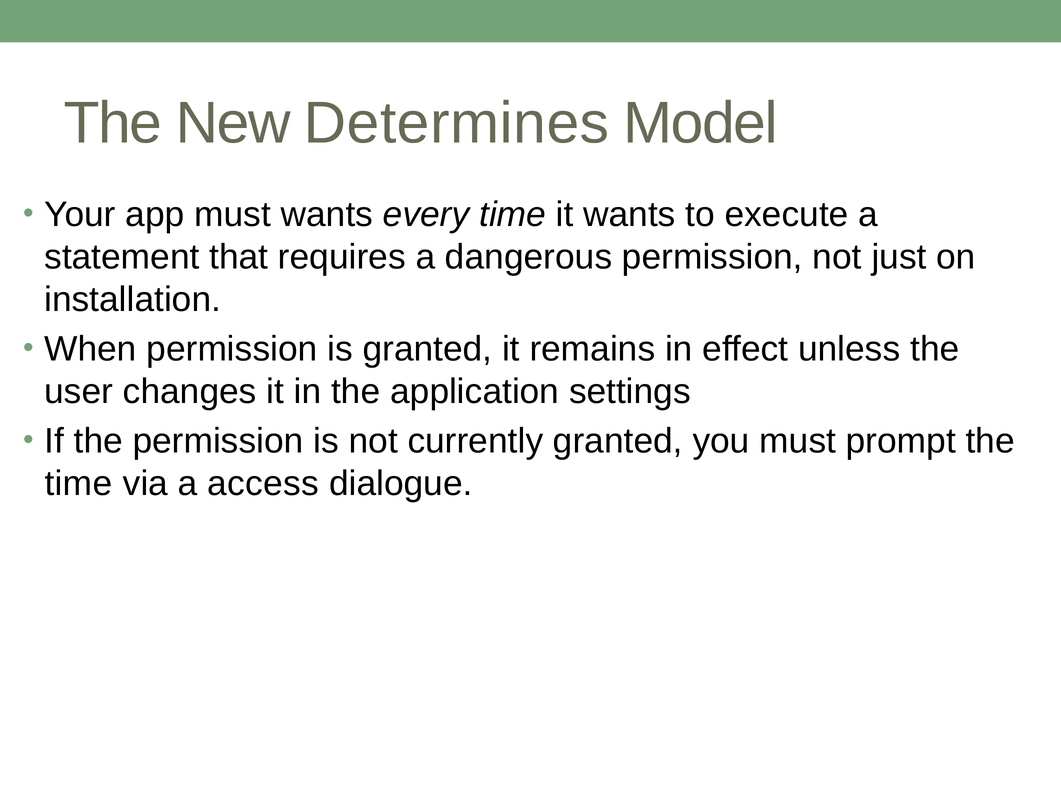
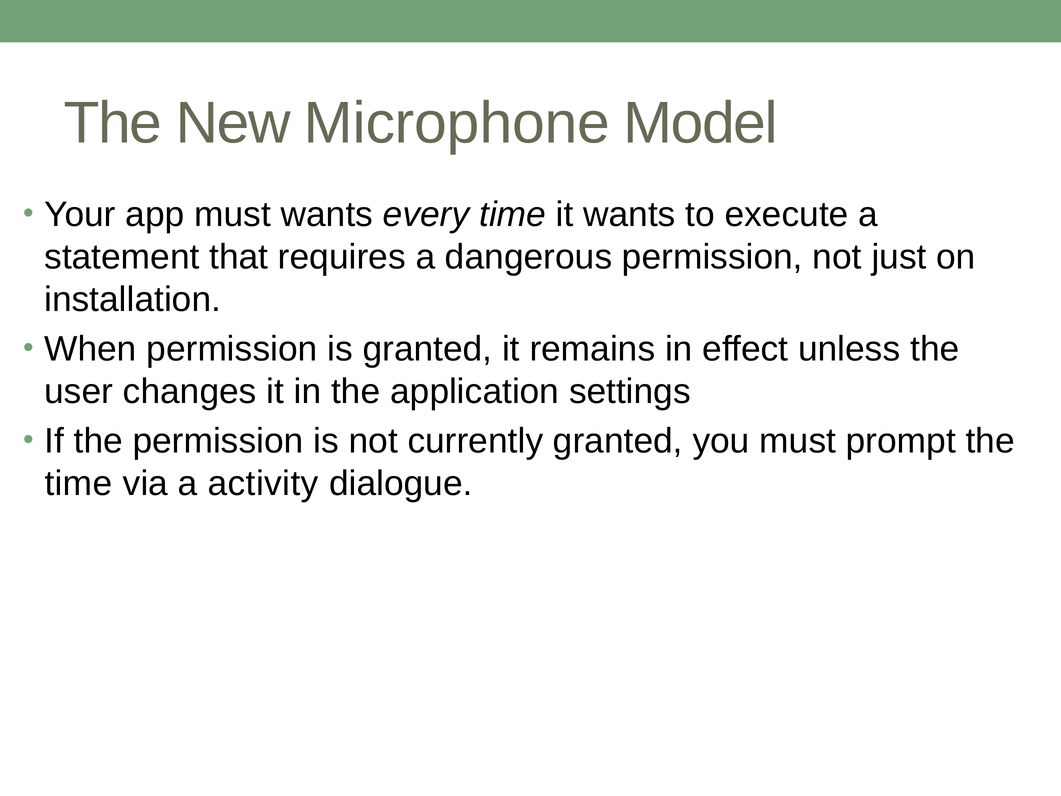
Determines: Determines -> Microphone
access: access -> activity
